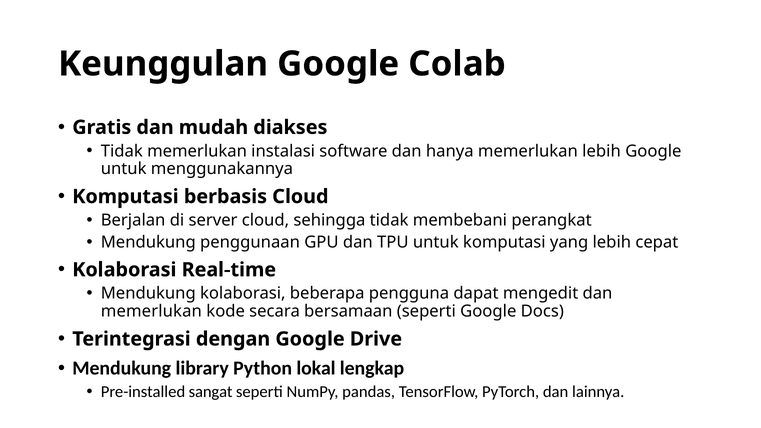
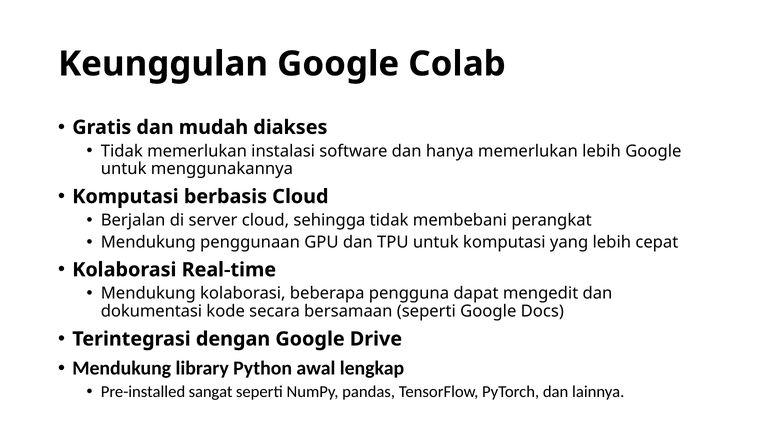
memerlukan at (151, 311): memerlukan -> dokumentasi
lokal: lokal -> awal
